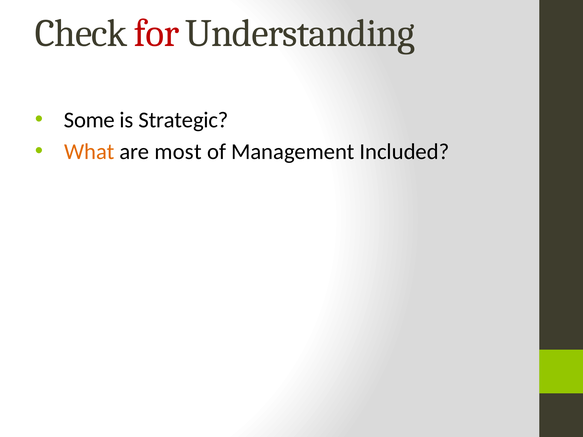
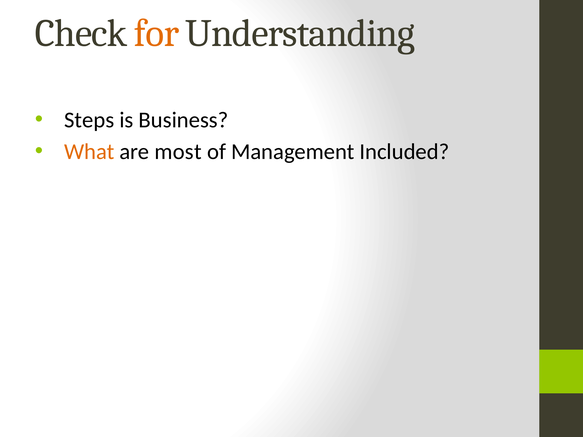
for colour: red -> orange
Some: Some -> Steps
Strategic: Strategic -> Business
